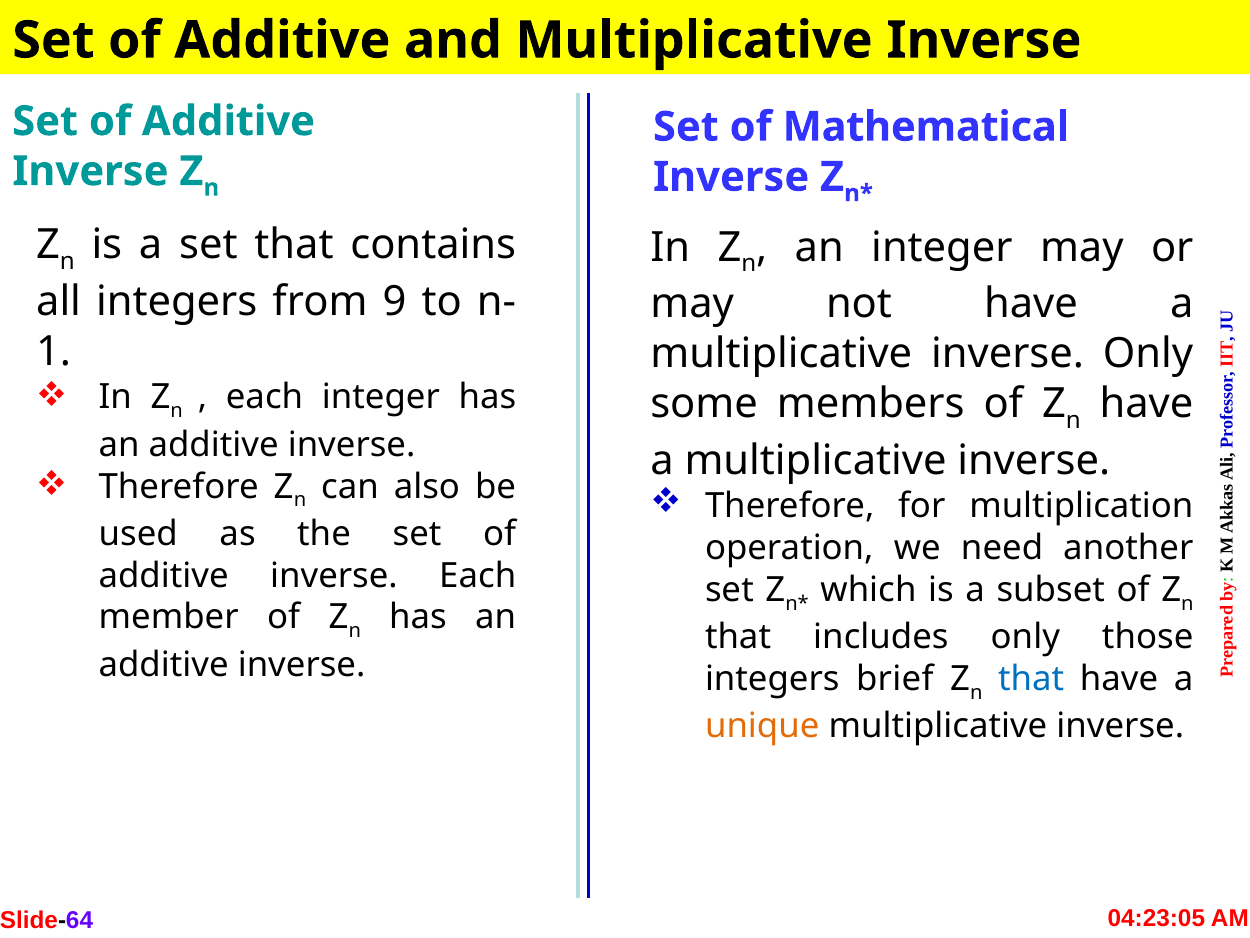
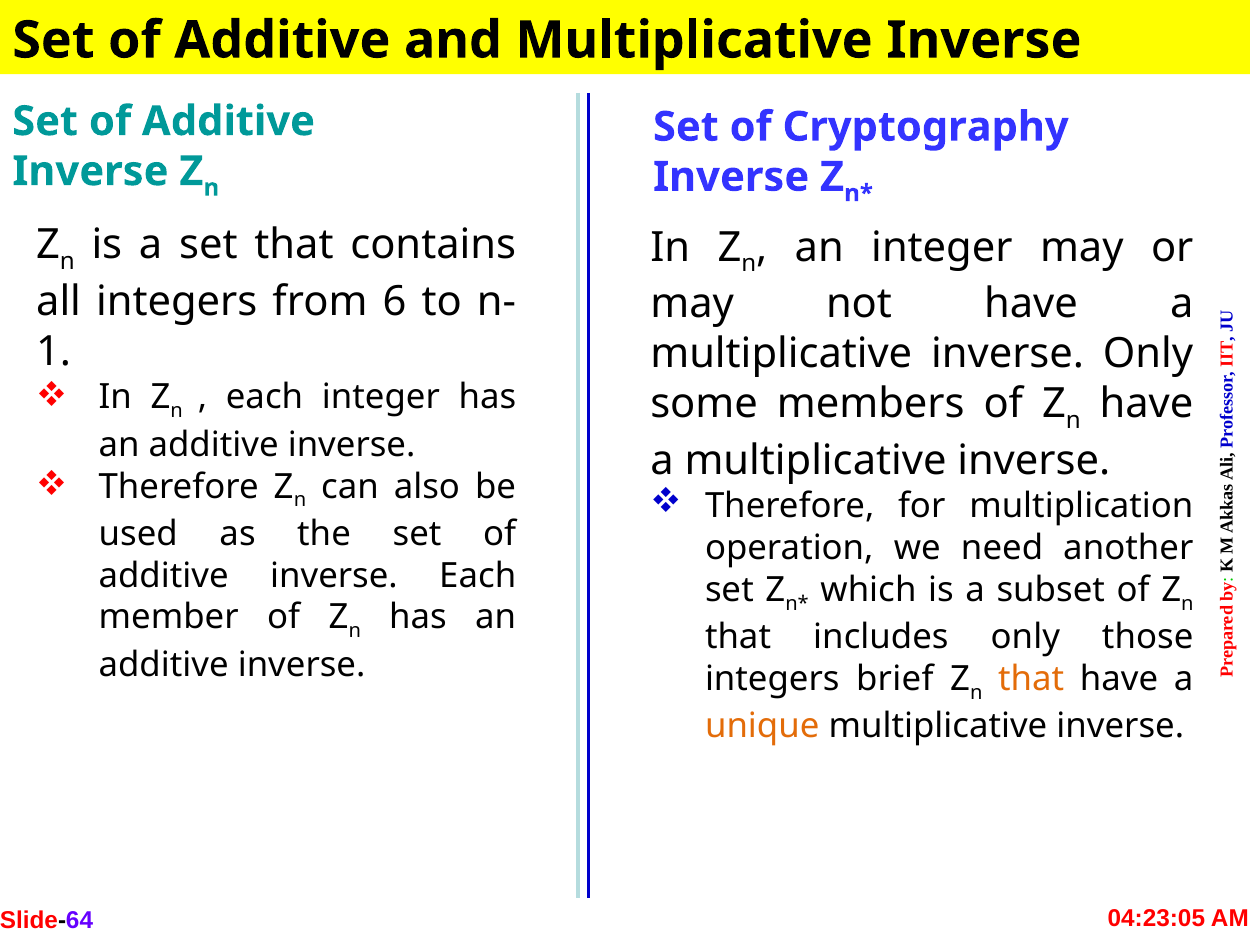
Mathematical: Mathematical -> Cryptography
9: 9 -> 6
that at (1031, 679) colour: blue -> orange
